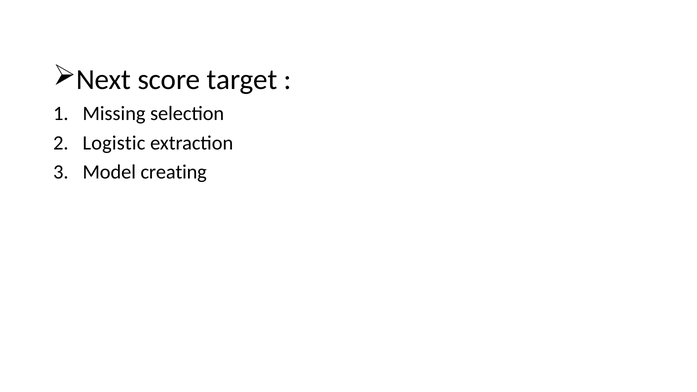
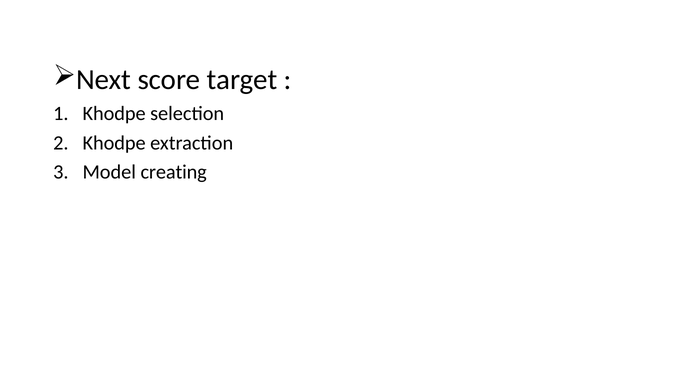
Missing at (114, 114): Missing -> Khodpe
Logistic at (114, 143): Logistic -> Khodpe
